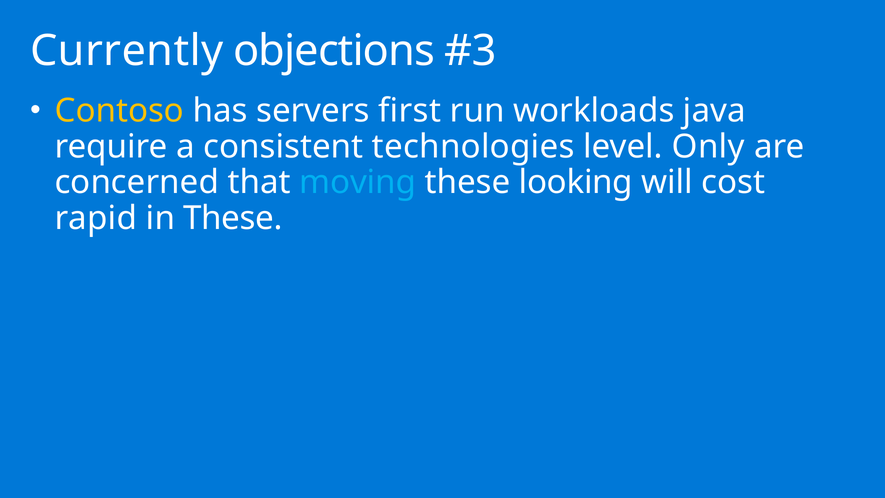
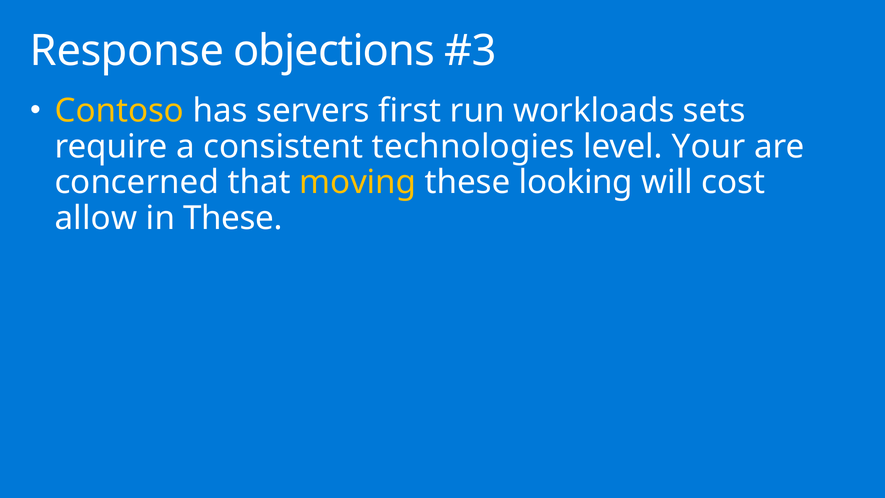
Currently: Currently -> Response
java: java -> sets
Only: Only -> Your
moving colour: light blue -> yellow
rapid: rapid -> allow
